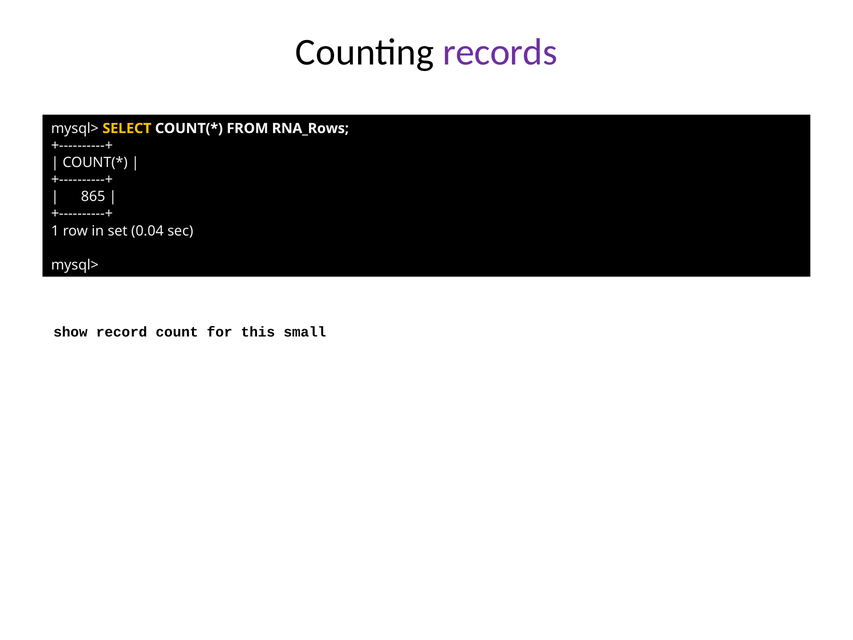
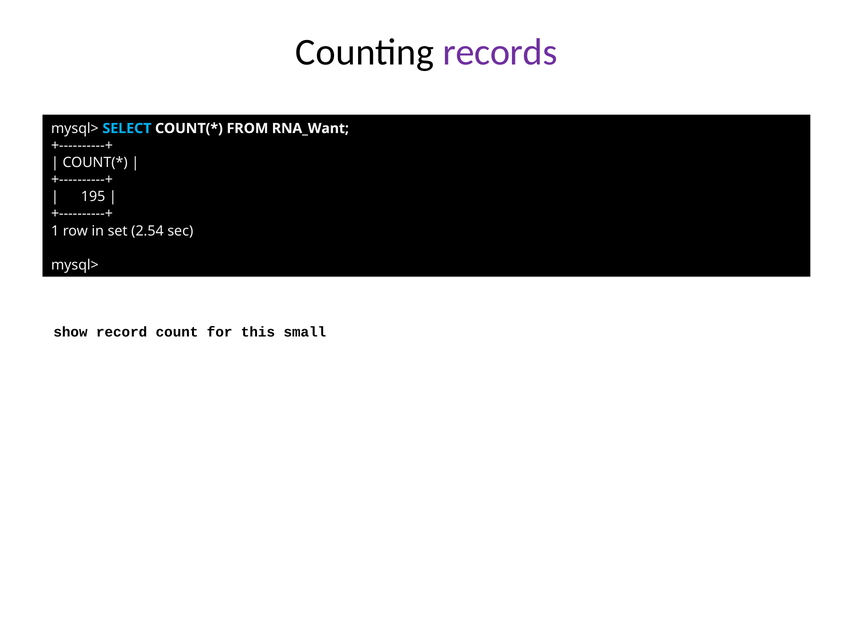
SELECT colour: yellow -> light blue
RNA_Rows: RNA_Rows -> RNA_Want
865: 865 -> 195
0.04: 0.04 -> 2.54
